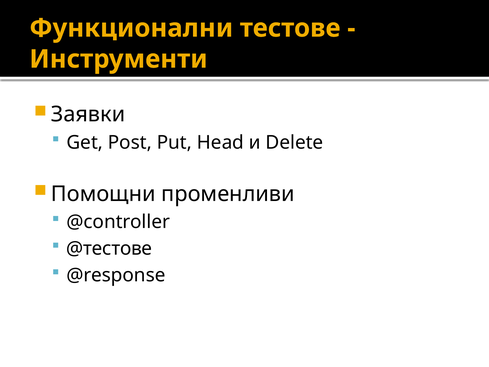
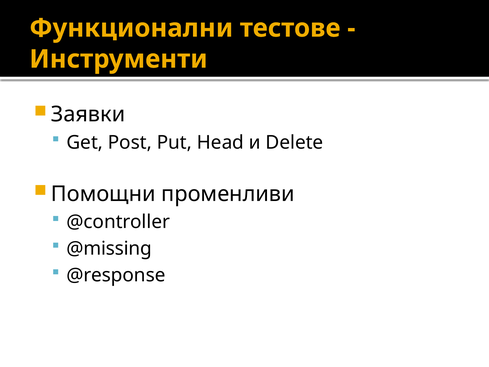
@тестове: @тестове -> @missing
